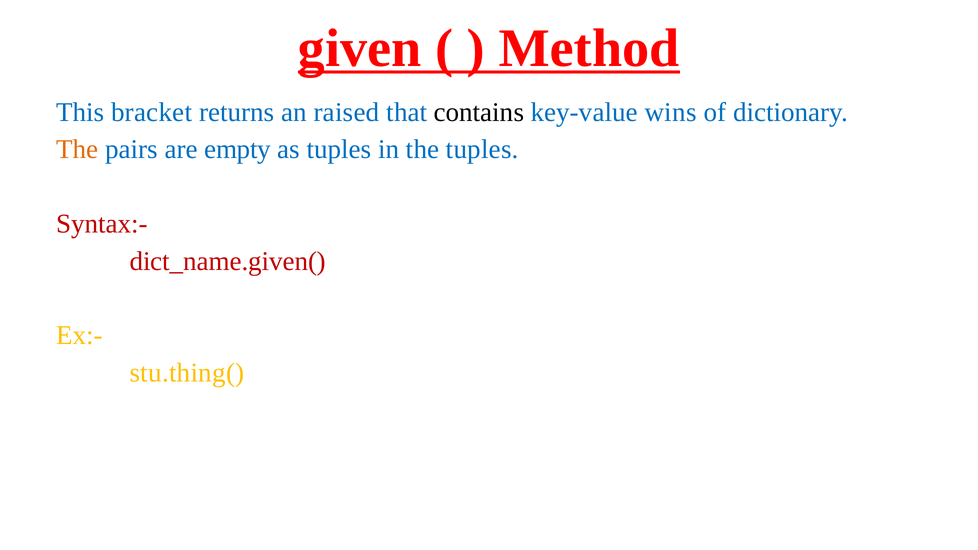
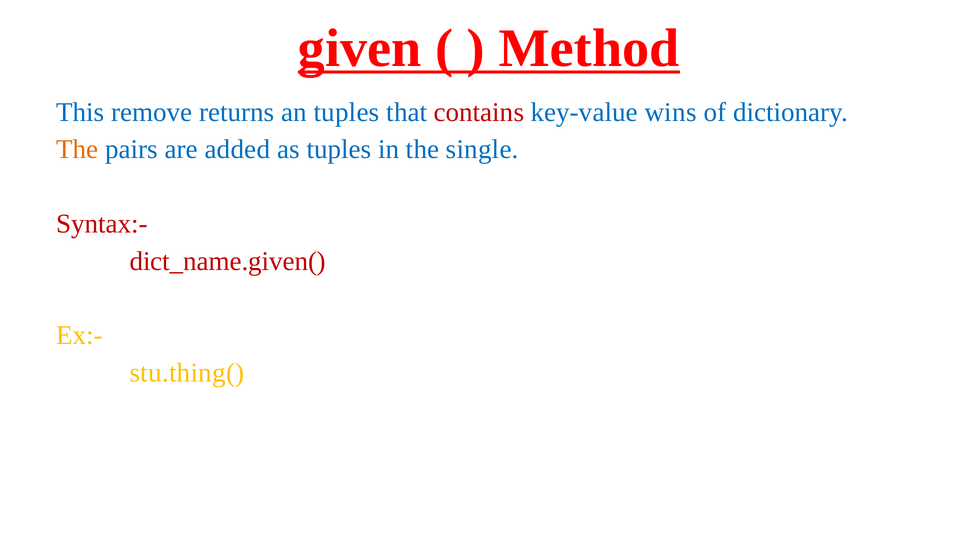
bracket: bracket -> remove
an raised: raised -> tuples
contains colour: black -> red
empty: empty -> added
the tuples: tuples -> single
